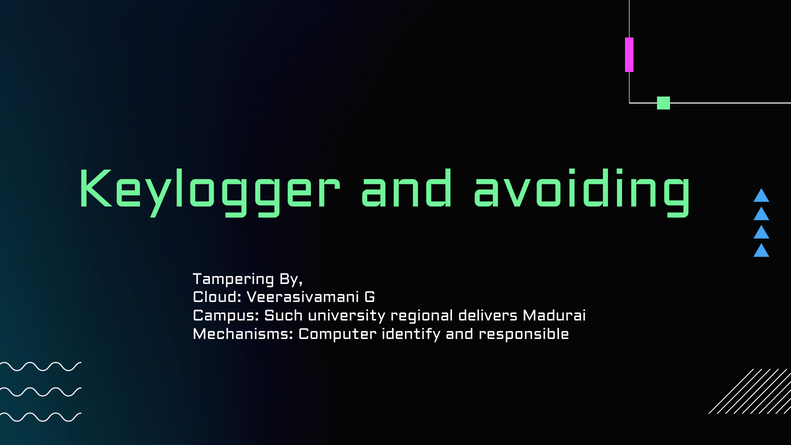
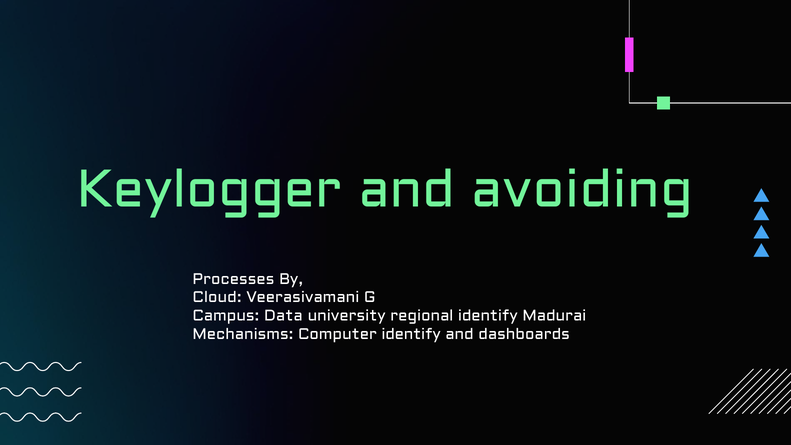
Tampering: Tampering -> Processes
Such: Such -> Data
regional delivers: delivers -> identify
responsible: responsible -> dashboards
